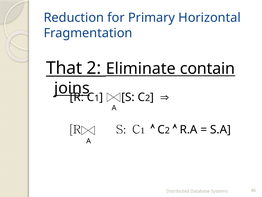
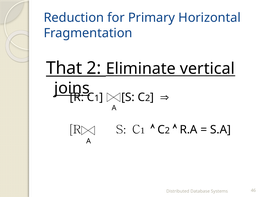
contain: contain -> vertical
